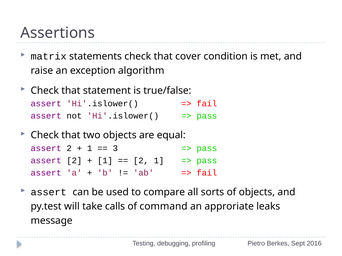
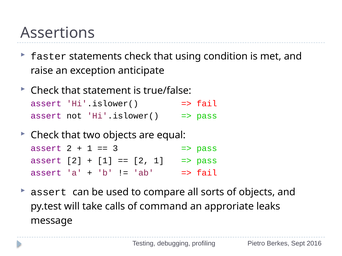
matrix: matrix -> faster
cover: cover -> using
algorithm: algorithm -> anticipate
